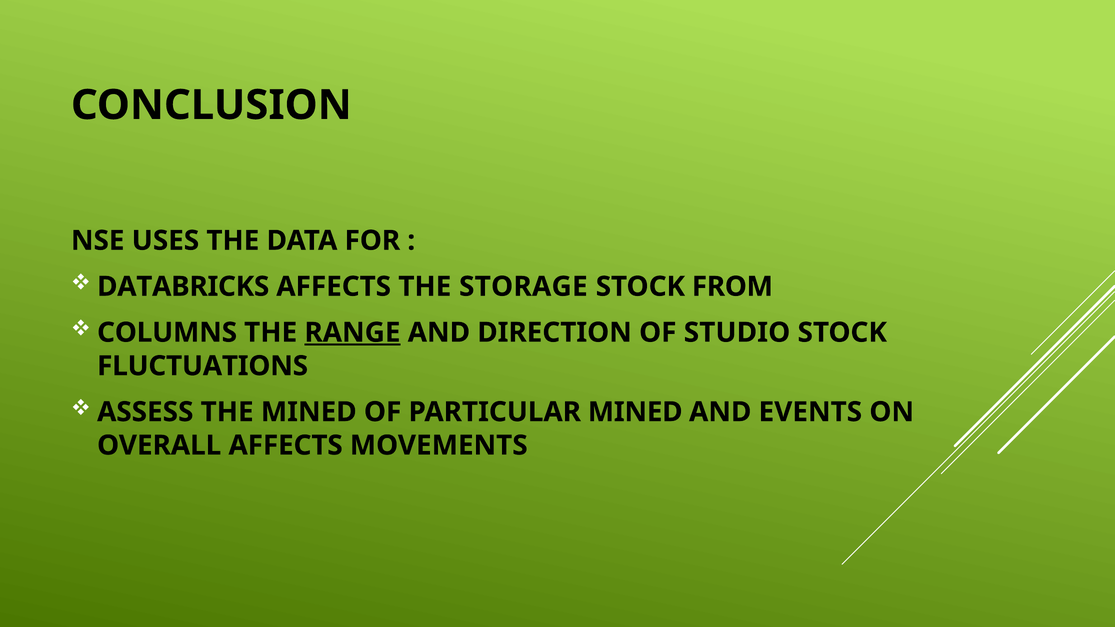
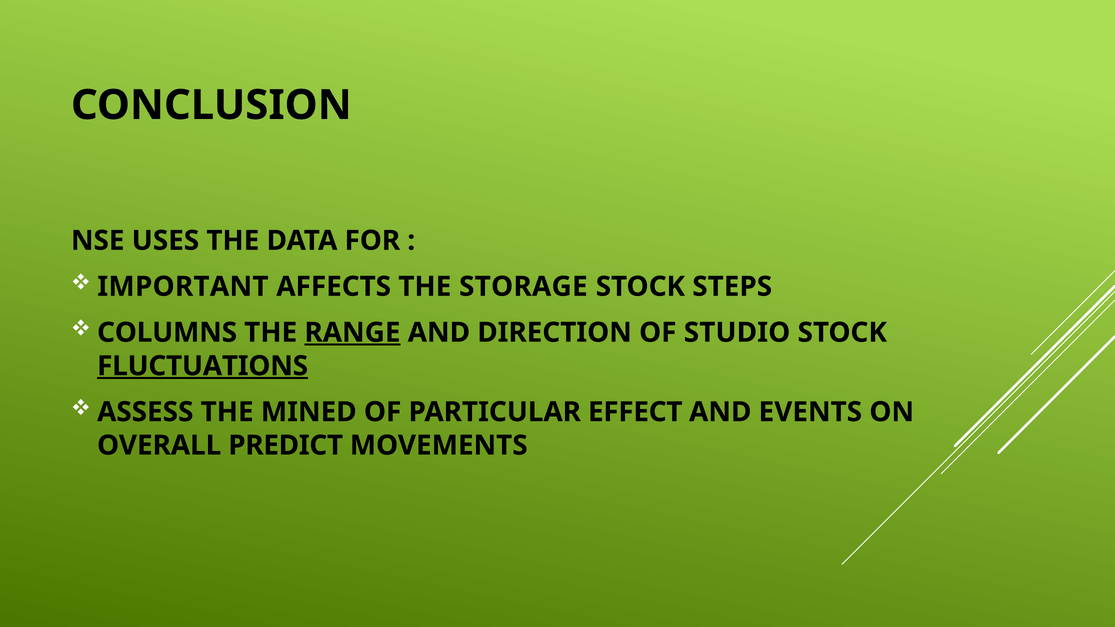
DATABRICKS: DATABRICKS -> IMPORTANT
FROM: FROM -> STEPS
FLUCTUATIONS underline: none -> present
PARTICULAR MINED: MINED -> EFFECT
OVERALL AFFECTS: AFFECTS -> PREDICT
